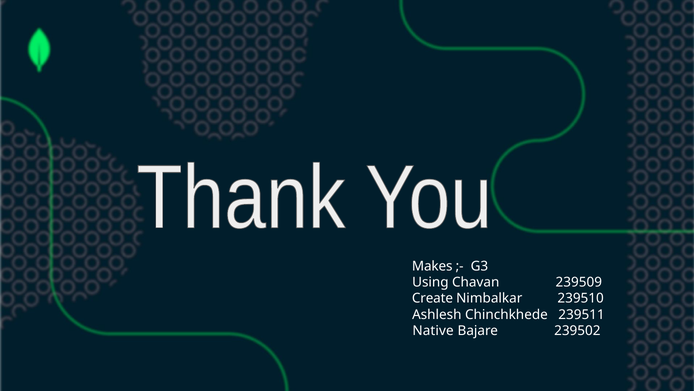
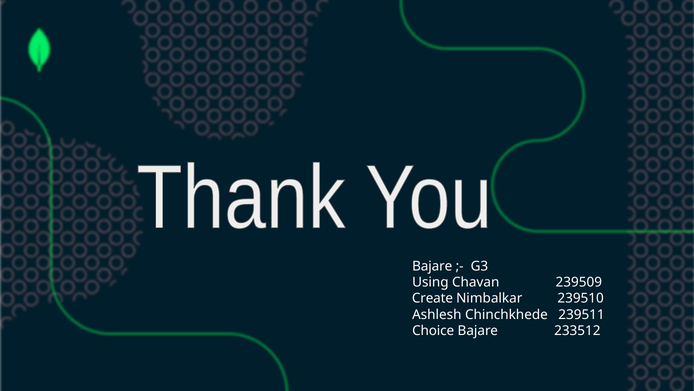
Makes at (432, 266): Makes -> Bajare
Native: Native -> Choice
239502: 239502 -> 233512
